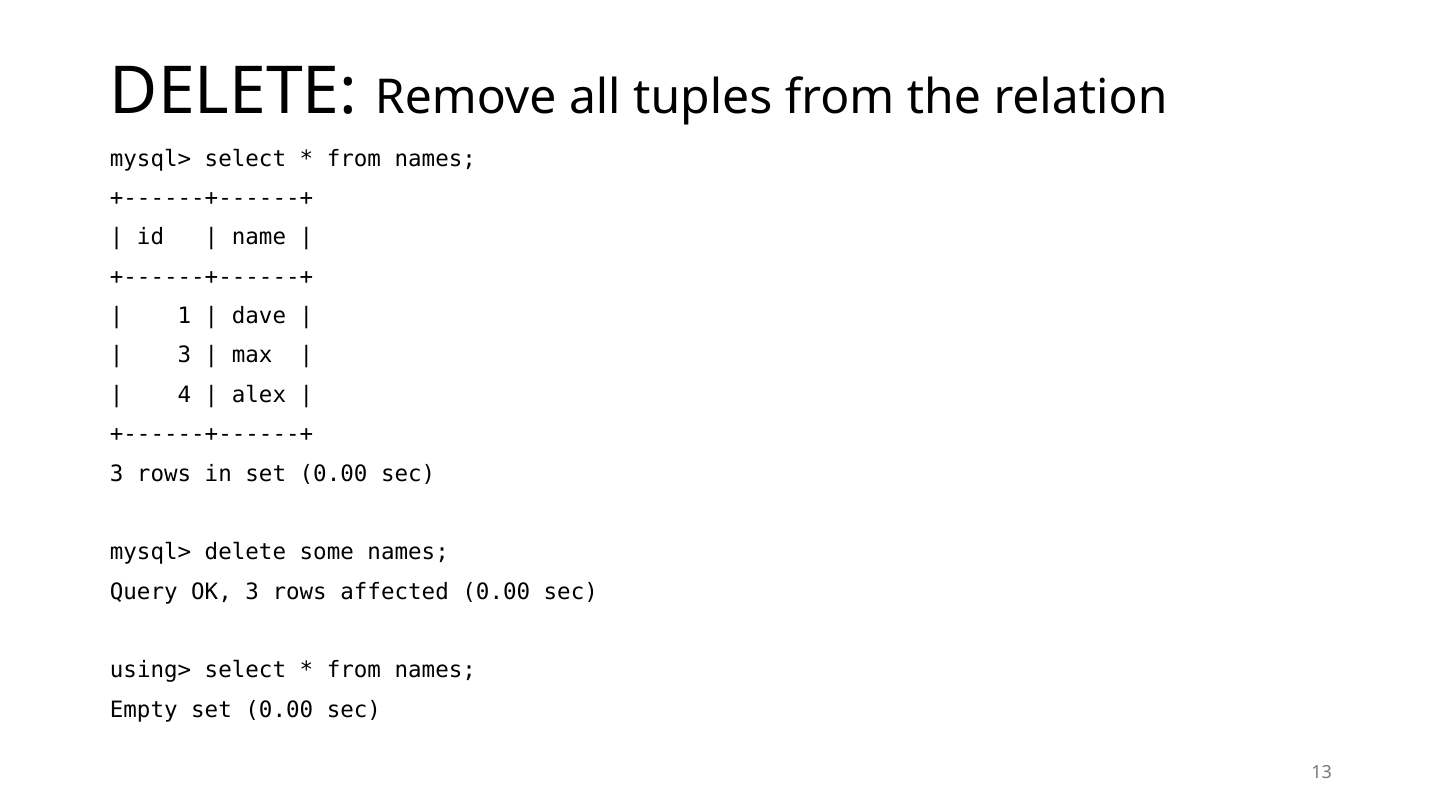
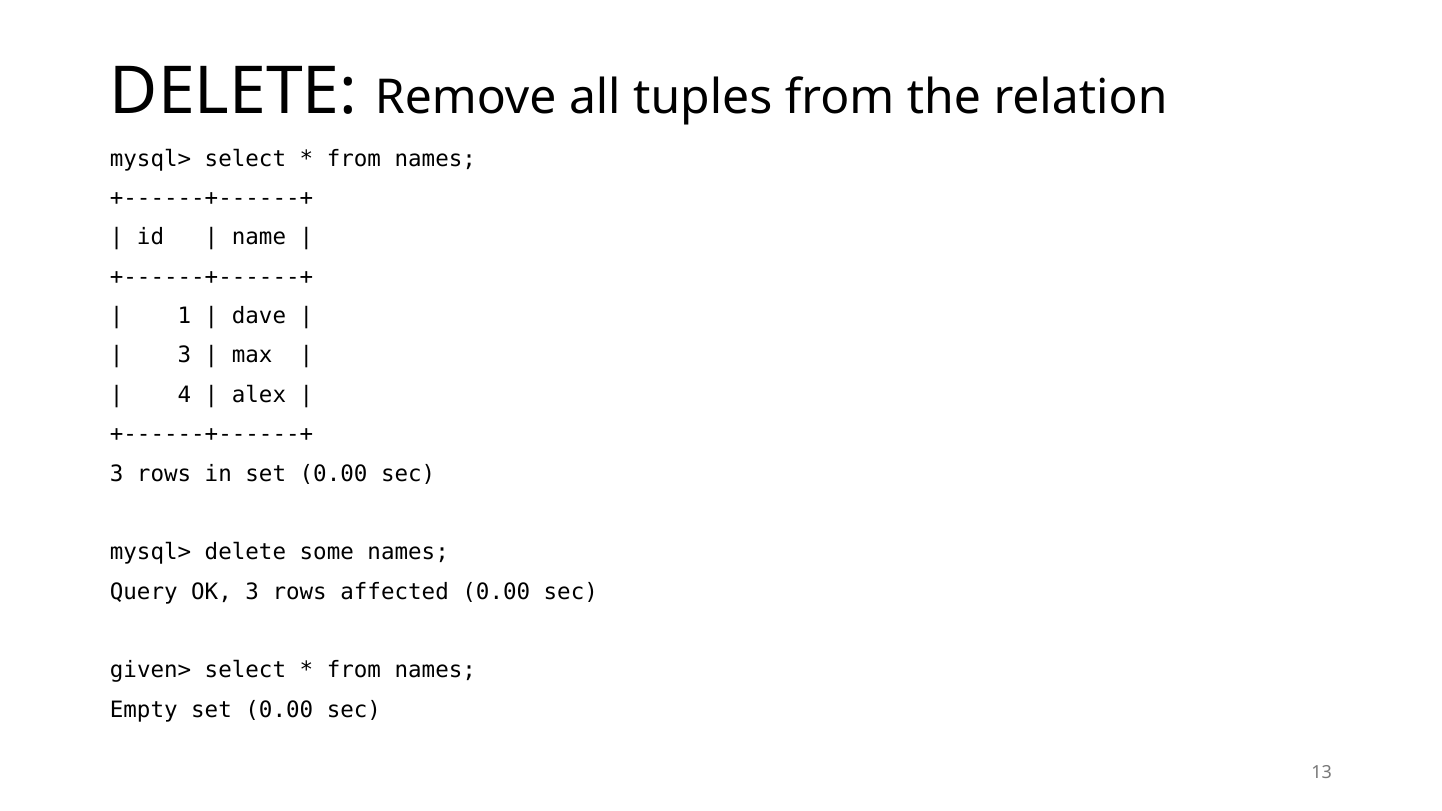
using>: using> -> given>
